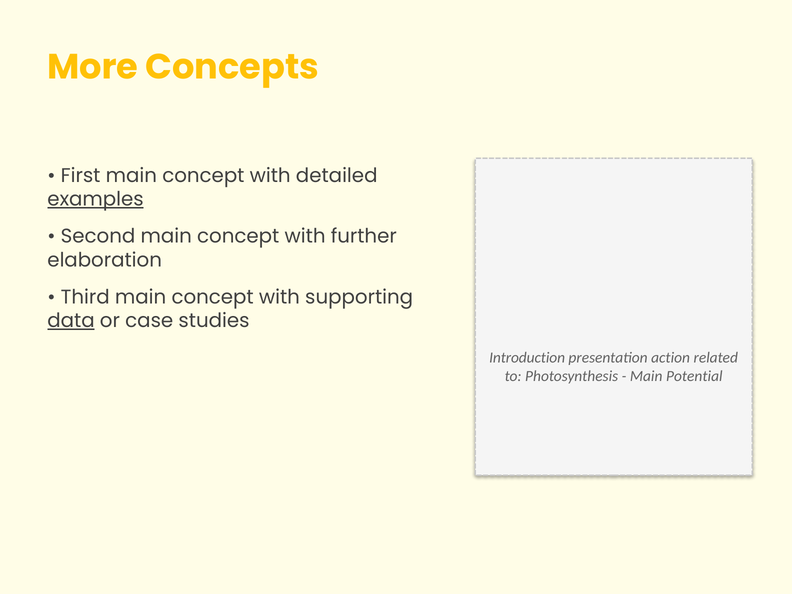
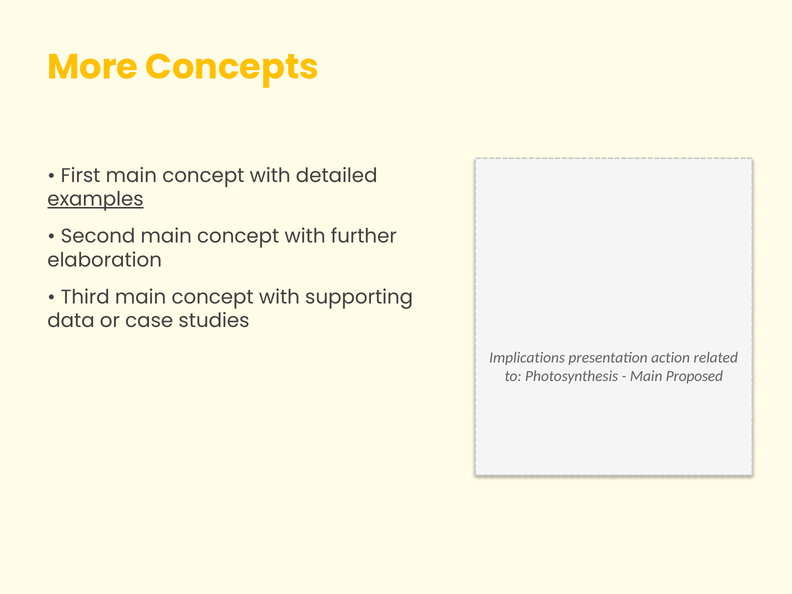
data underline: present -> none
Introduction: Introduction -> Implications
Potential: Potential -> Proposed
